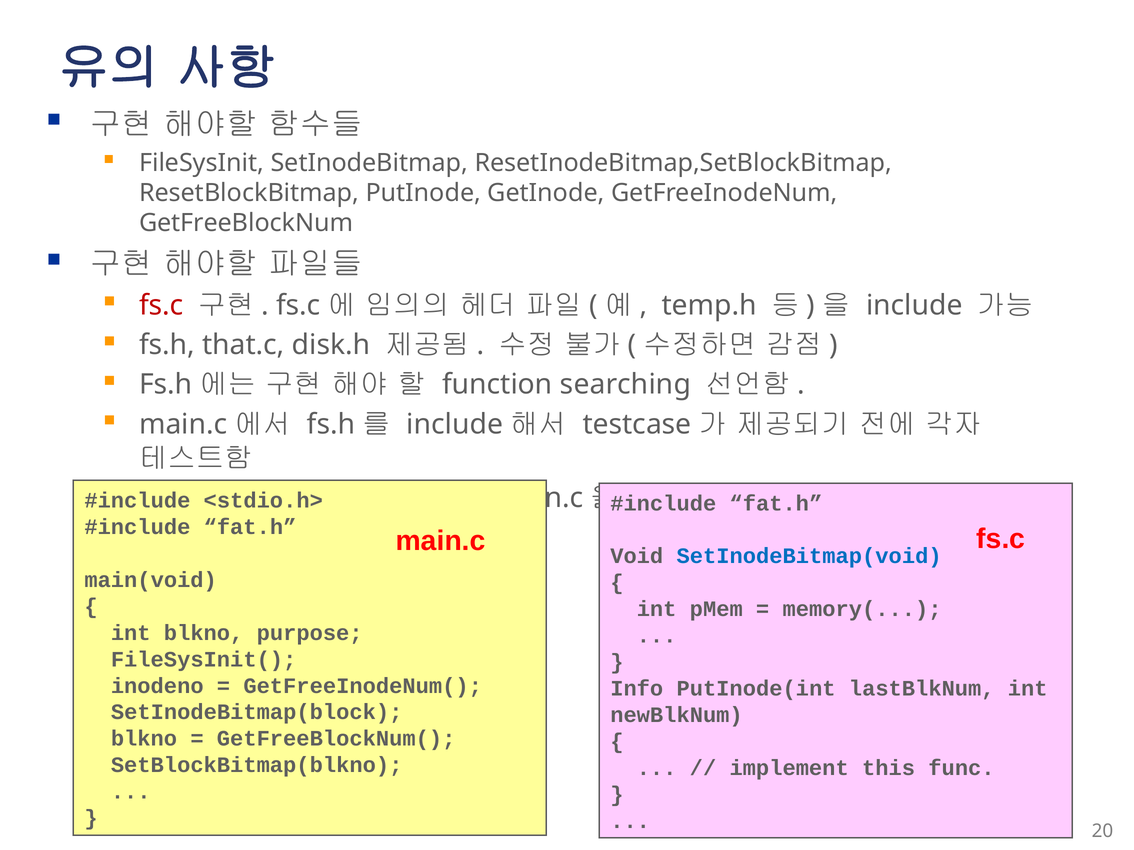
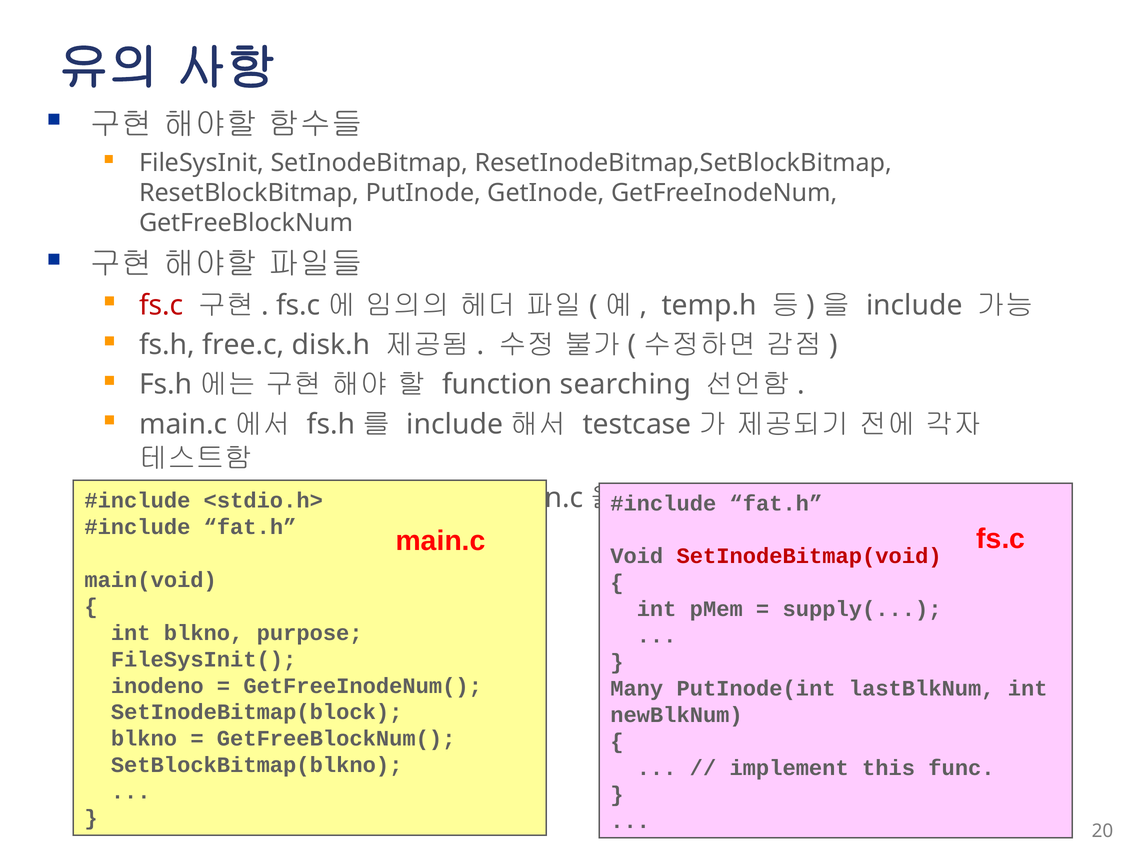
that.c: that.c -> free.c
SetInodeBitmap(void colour: blue -> red
memory(: memory( -> supply(
Info: Info -> Many
